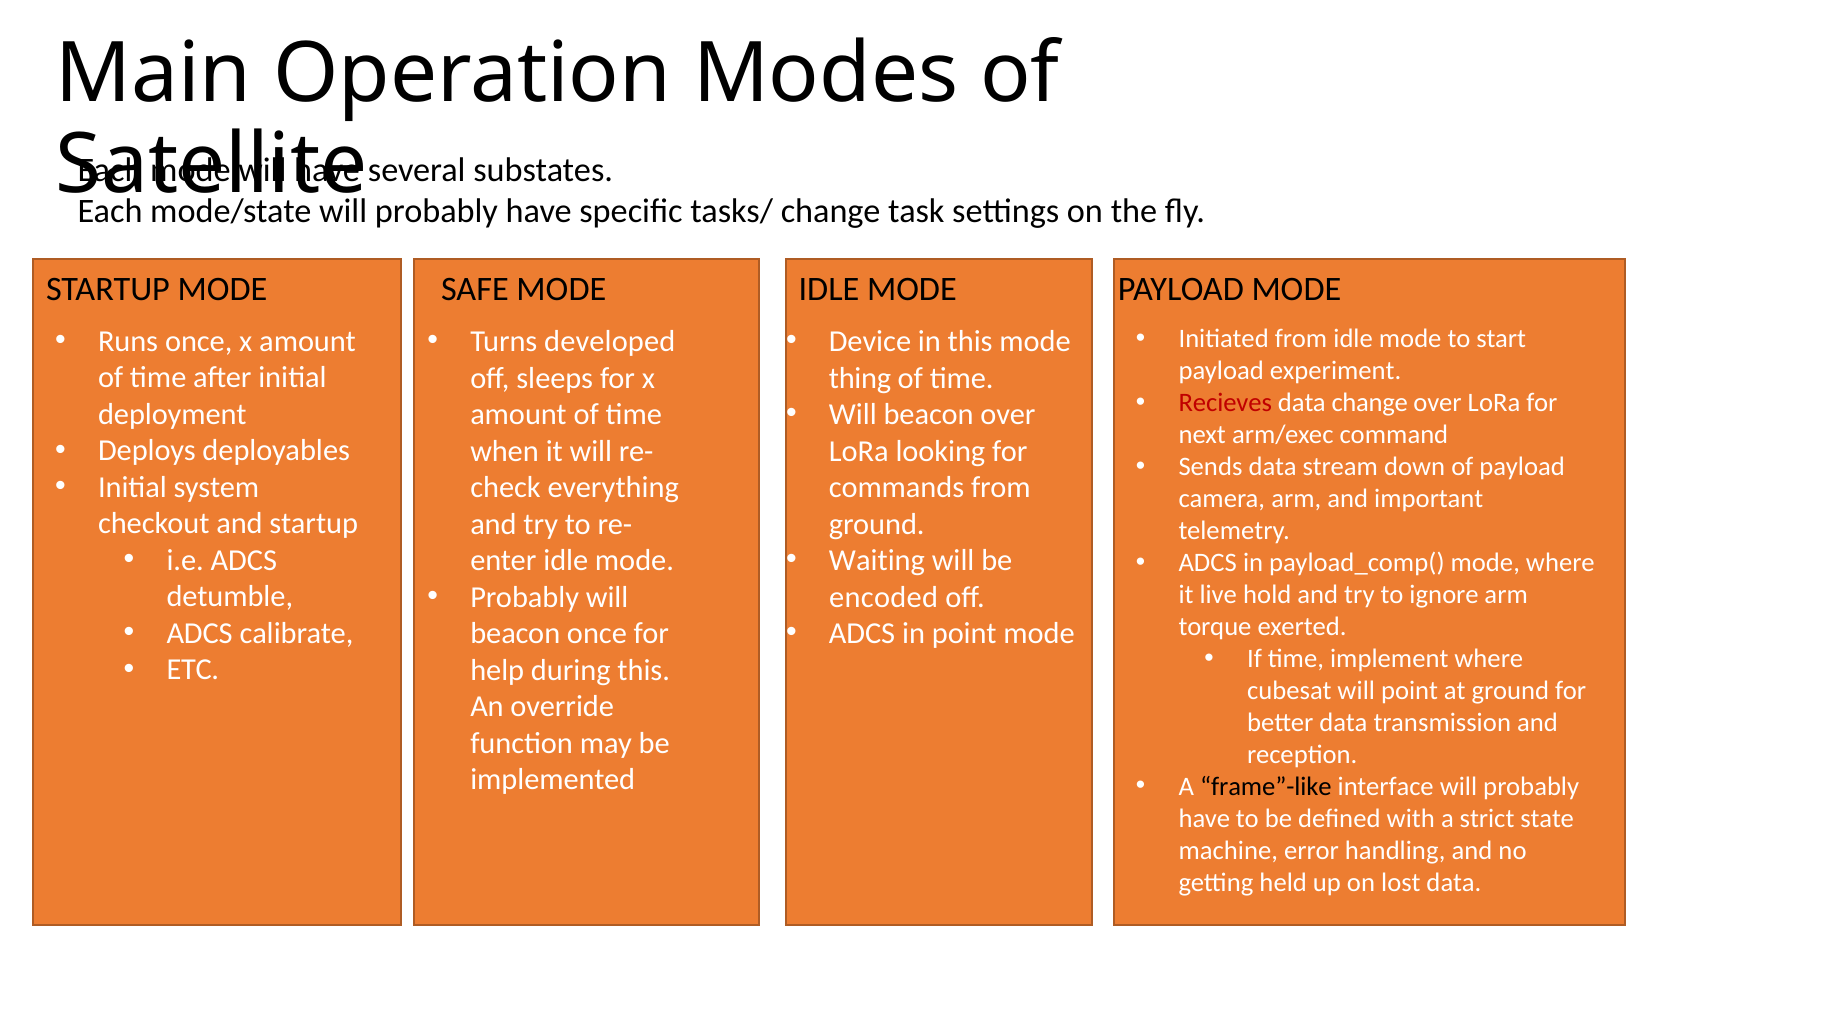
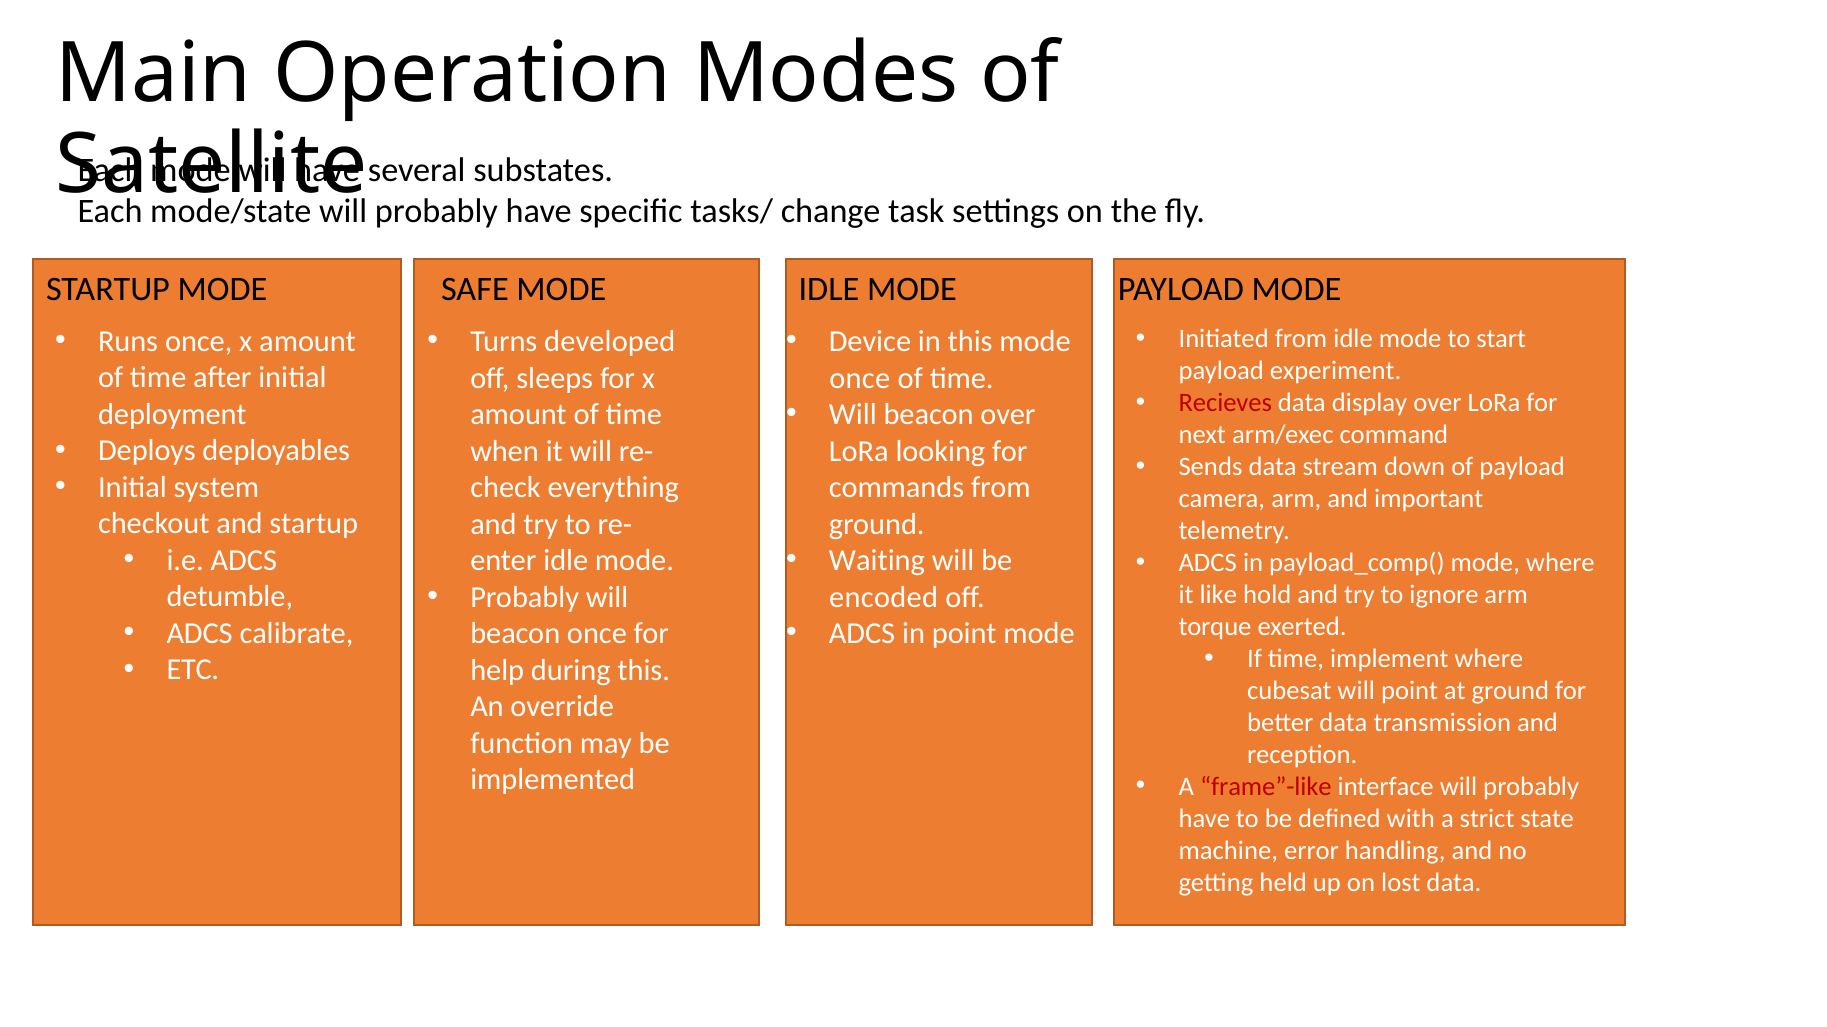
thing at (860, 378): thing -> once
data change: change -> display
live: live -> like
frame”-like colour: black -> red
